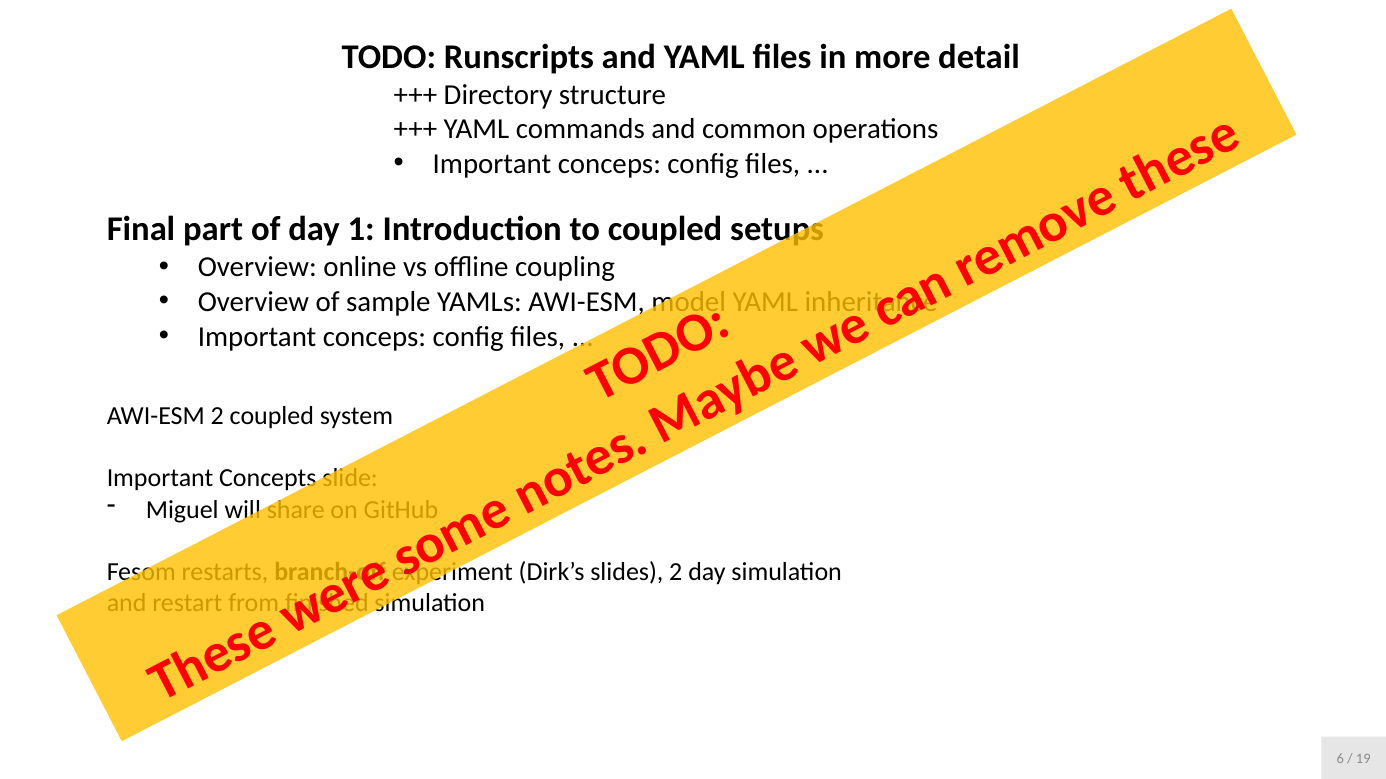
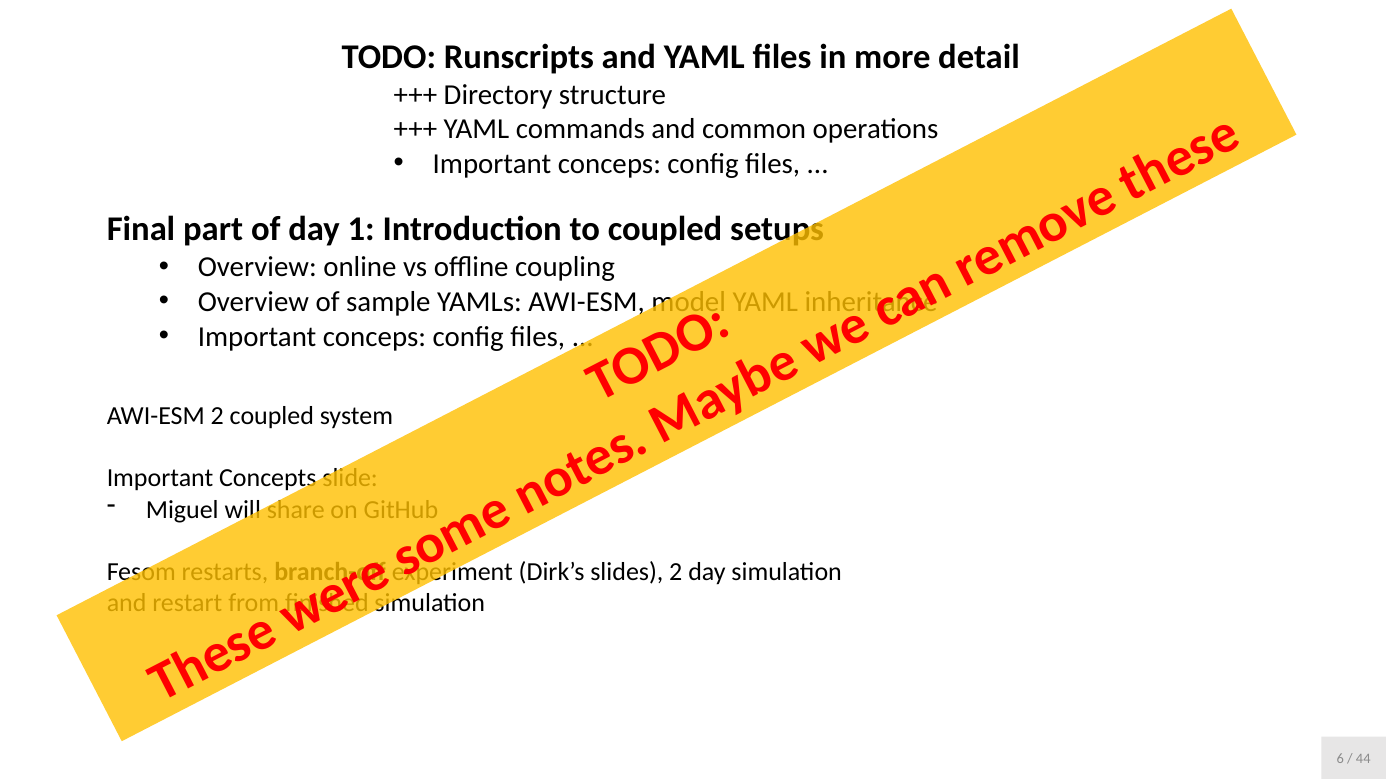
19: 19 -> 44
